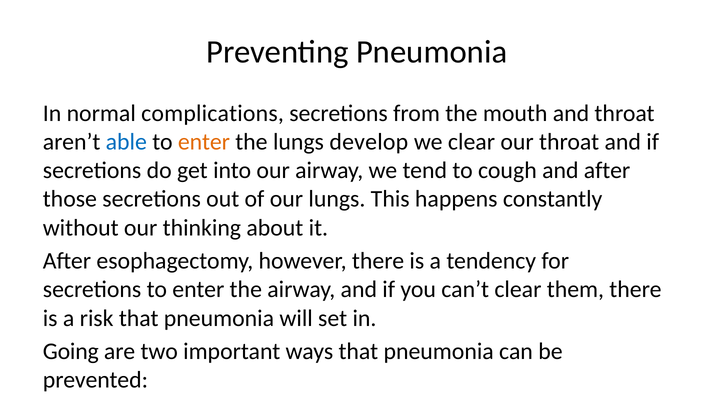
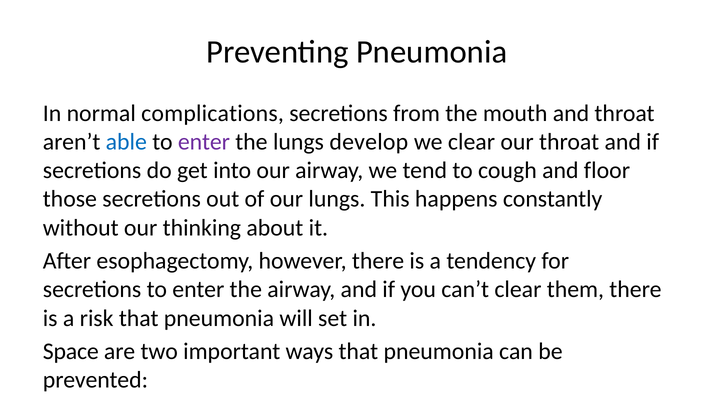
enter at (204, 142) colour: orange -> purple
and after: after -> floor
Going: Going -> Space
